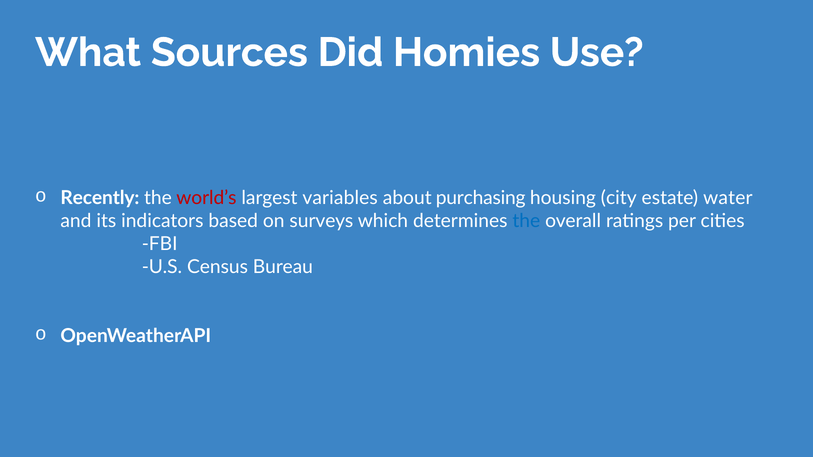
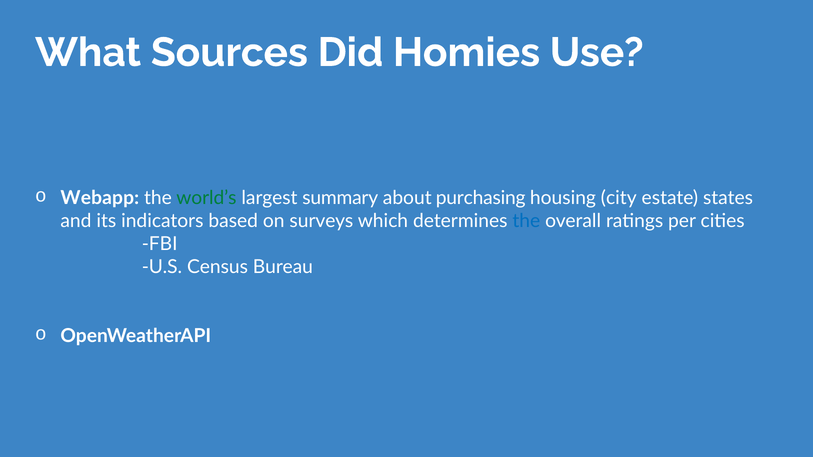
Recently: Recently -> Webapp
world’s colour: red -> green
variables: variables -> summary
water: water -> states
